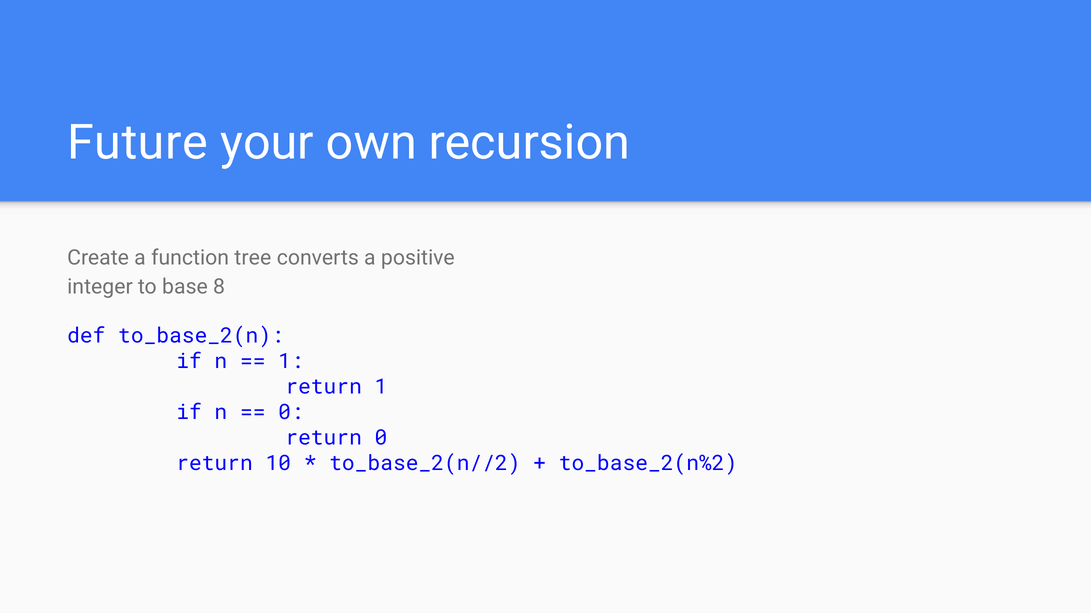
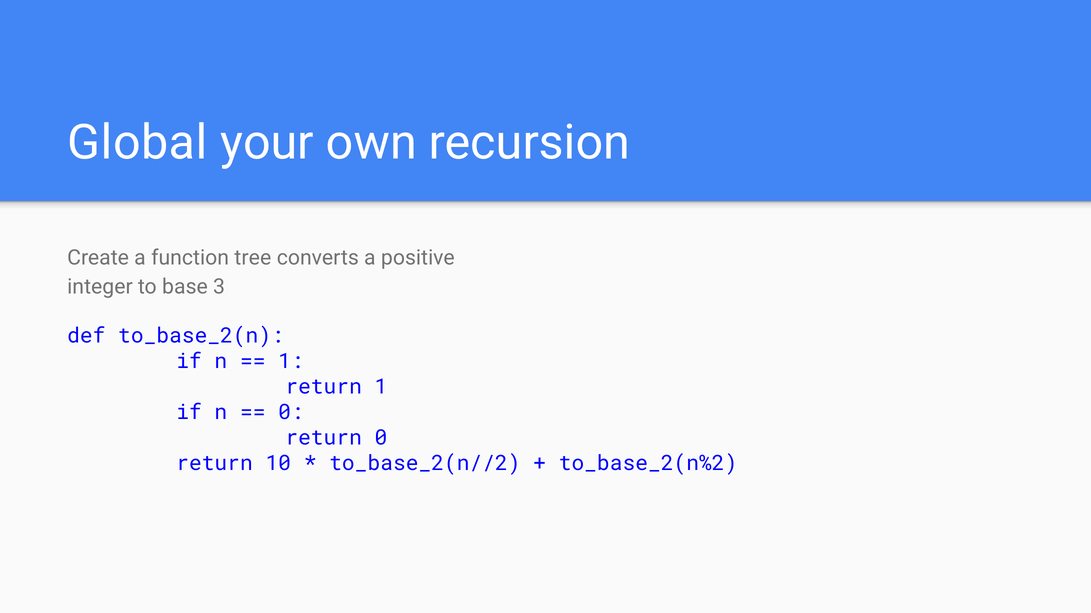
Future: Future -> Global
8: 8 -> 3
